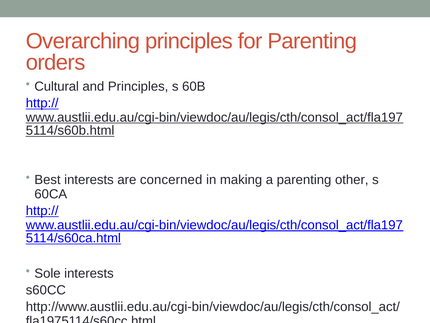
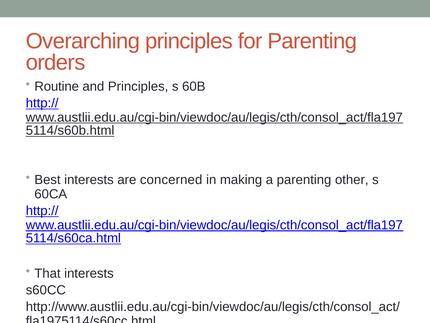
Cultural: Cultural -> Routine
Sole: Sole -> That
